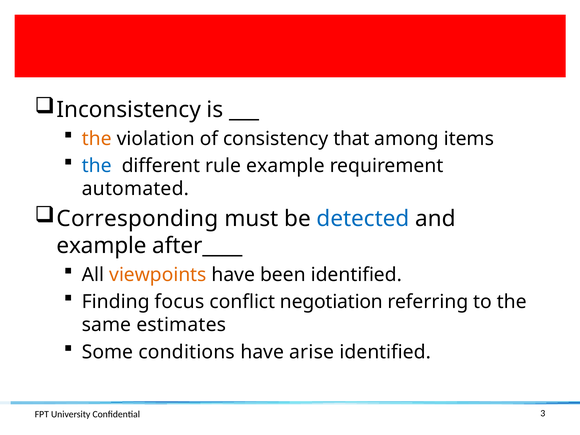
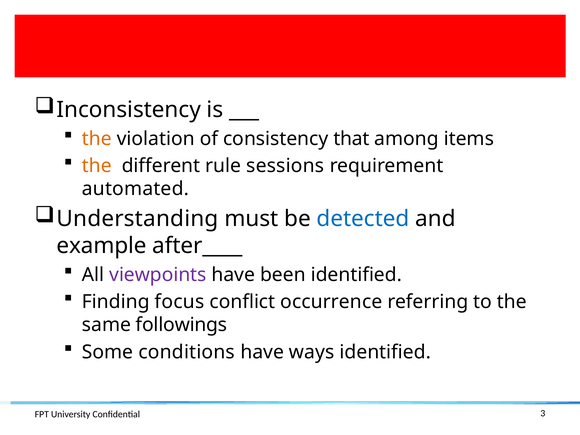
the at (97, 166) colour: blue -> orange
rule example: example -> sessions
Corresponding: Corresponding -> Understanding
viewpoints colour: orange -> purple
negotiation: negotiation -> occurrence
estimates: estimates -> followings
arise: arise -> ways
